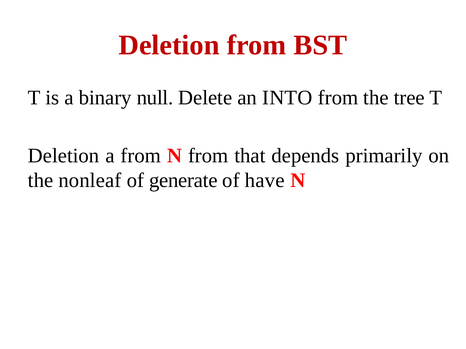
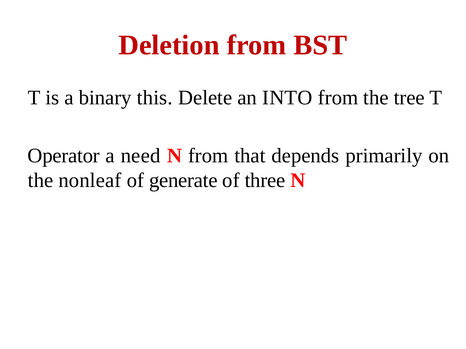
null: null -> this
Deletion at (64, 156): Deletion -> Operator
a from: from -> need
have: have -> three
